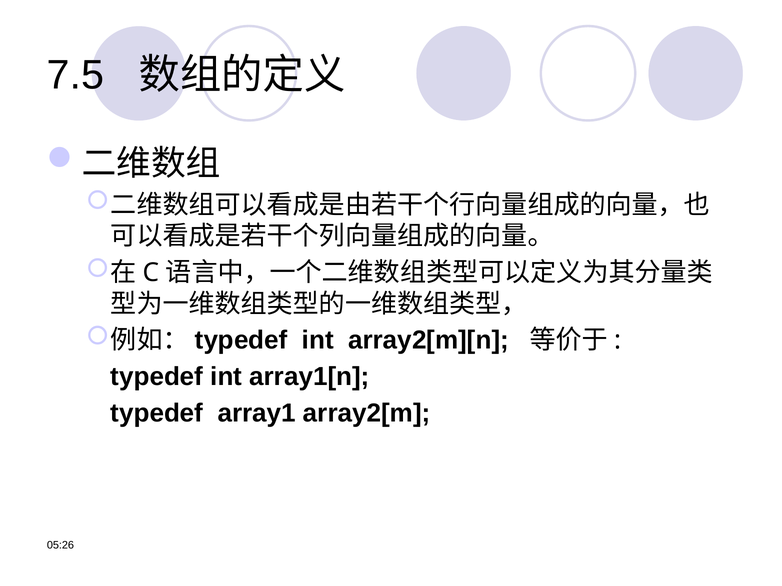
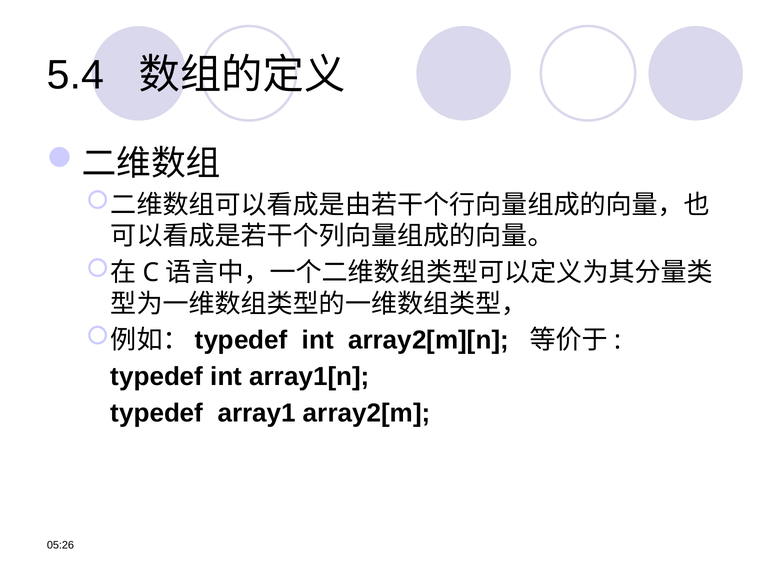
7.5: 7.5 -> 5.4
